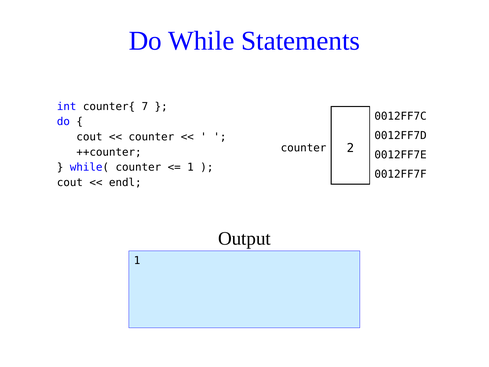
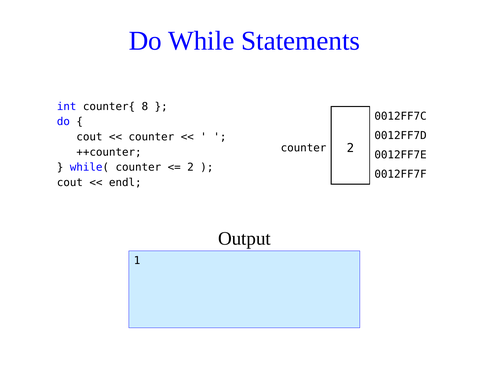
7: 7 -> 8
1 at (190, 167): 1 -> 2
